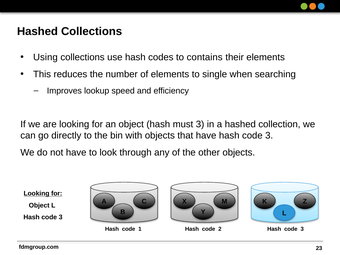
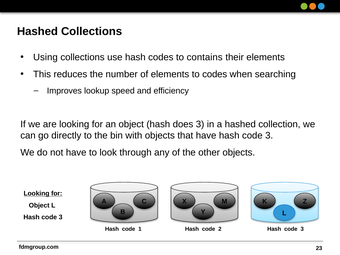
to single: single -> codes
must: must -> does
